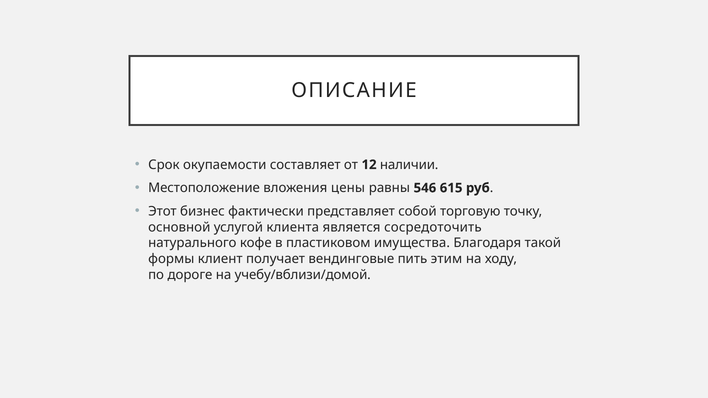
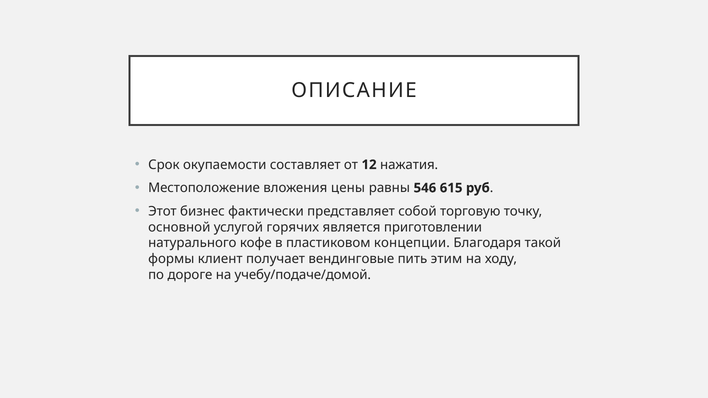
наличии: наличии -> нажатия
клиента: клиента -> горячих
сосредоточить: сосредоточить -> приготовлении
имущества: имущества -> концепции
учебу/вблизи/домой: учебу/вблизи/домой -> учебу/подаче/домой
